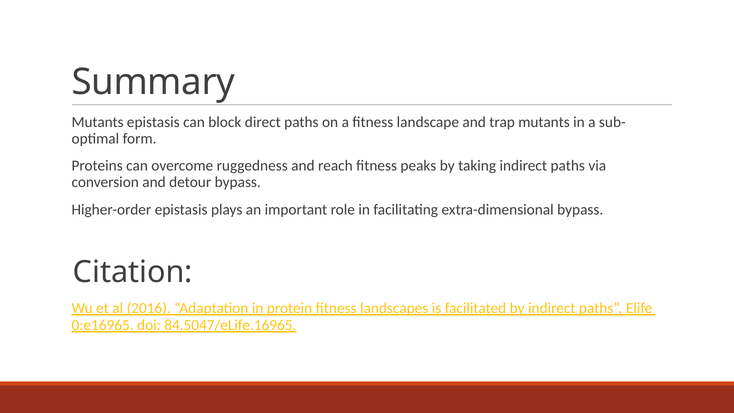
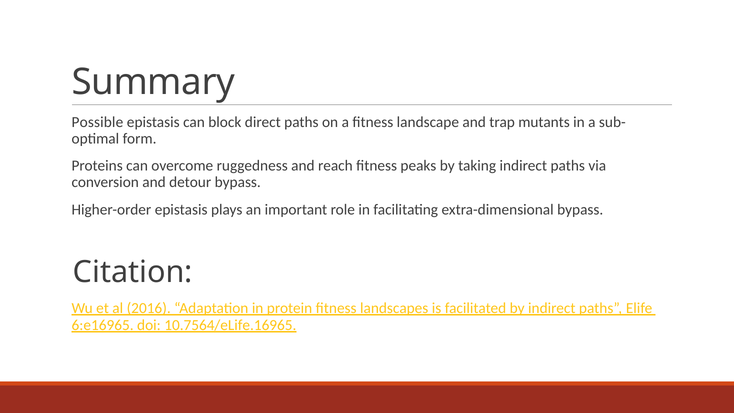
Mutants at (98, 122): Mutants -> Possible
0:e16965: 0:e16965 -> 6:e16965
84.5047/eLife.16965: 84.5047/eLife.16965 -> 10.7564/eLife.16965
